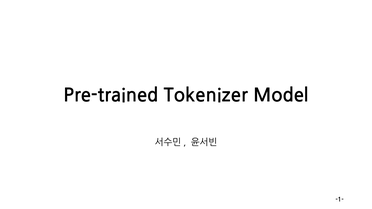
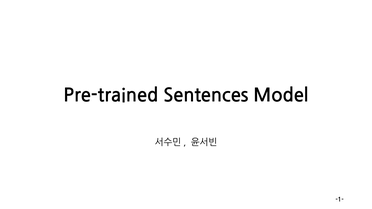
Tokenizer: Tokenizer -> Sentences
